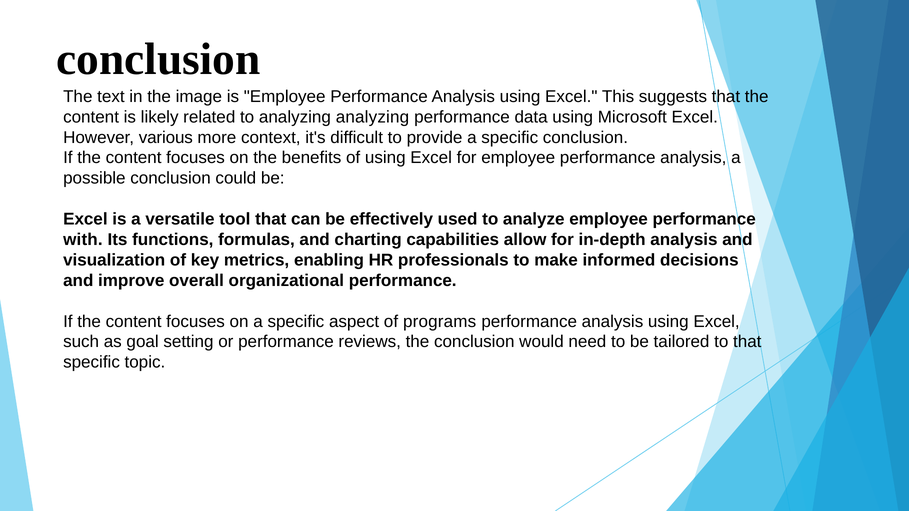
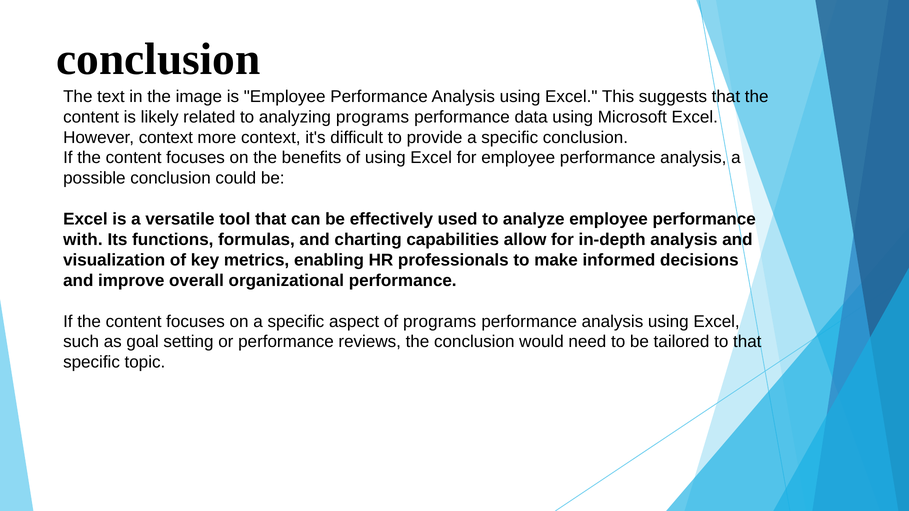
analyzing analyzing: analyzing -> programs
However various: various -> context
